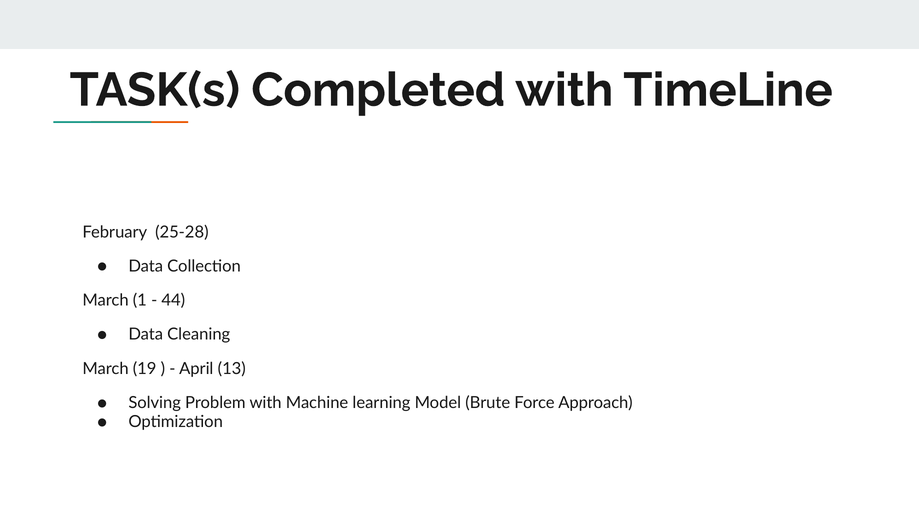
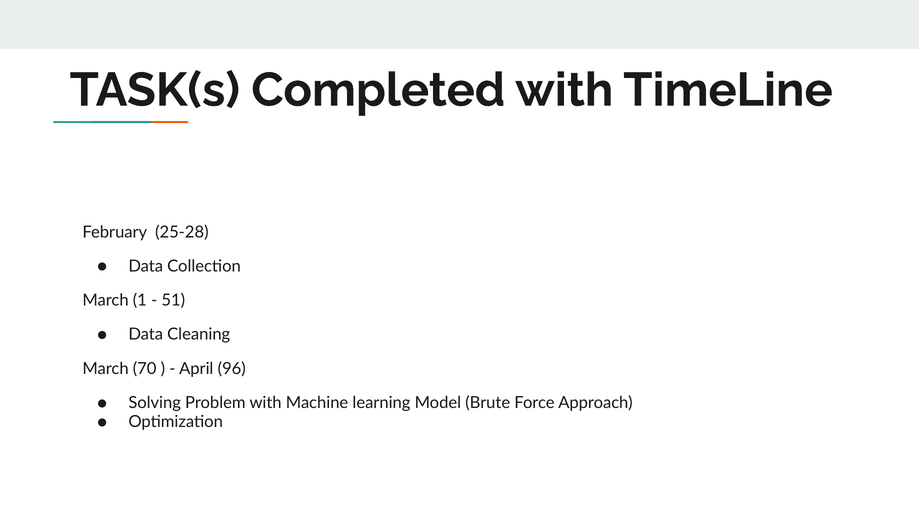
44: 44 -> 51
19: 19 -> 70
13: 13 -> 96
